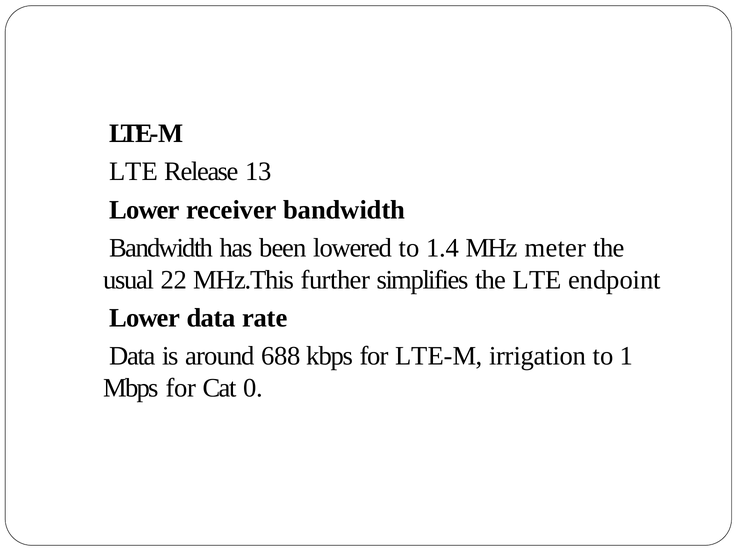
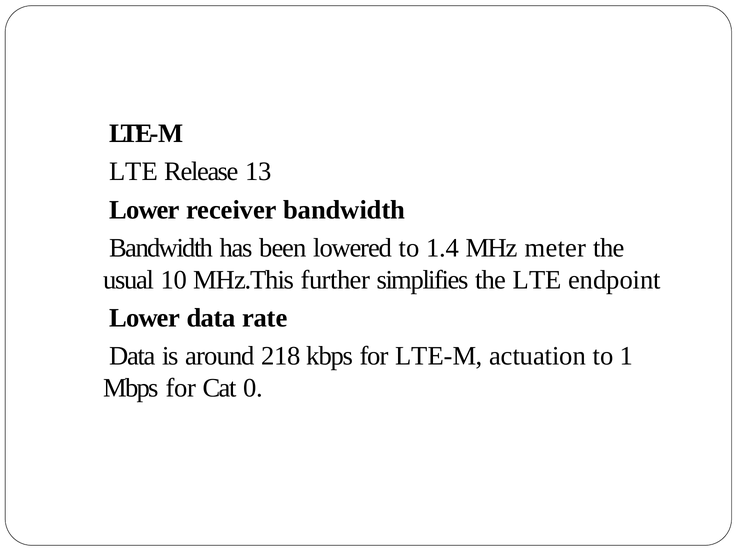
22: 22 -> 10
688: 688 -> 218
irrigation: irrigation -> actuation
